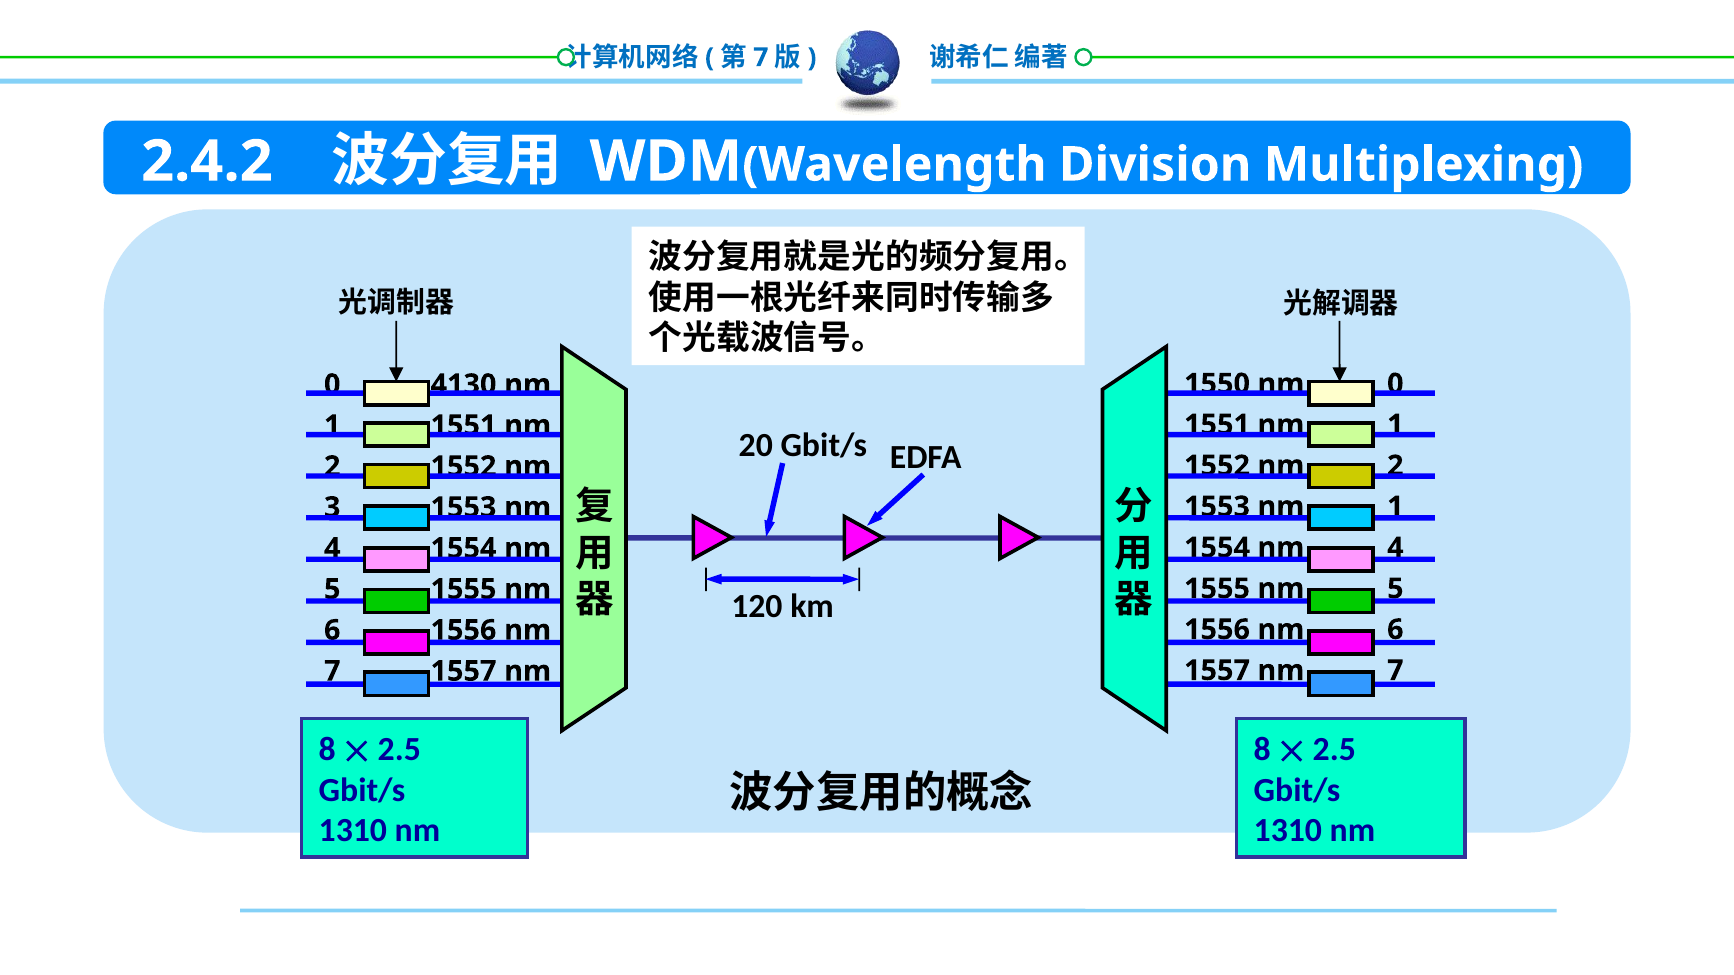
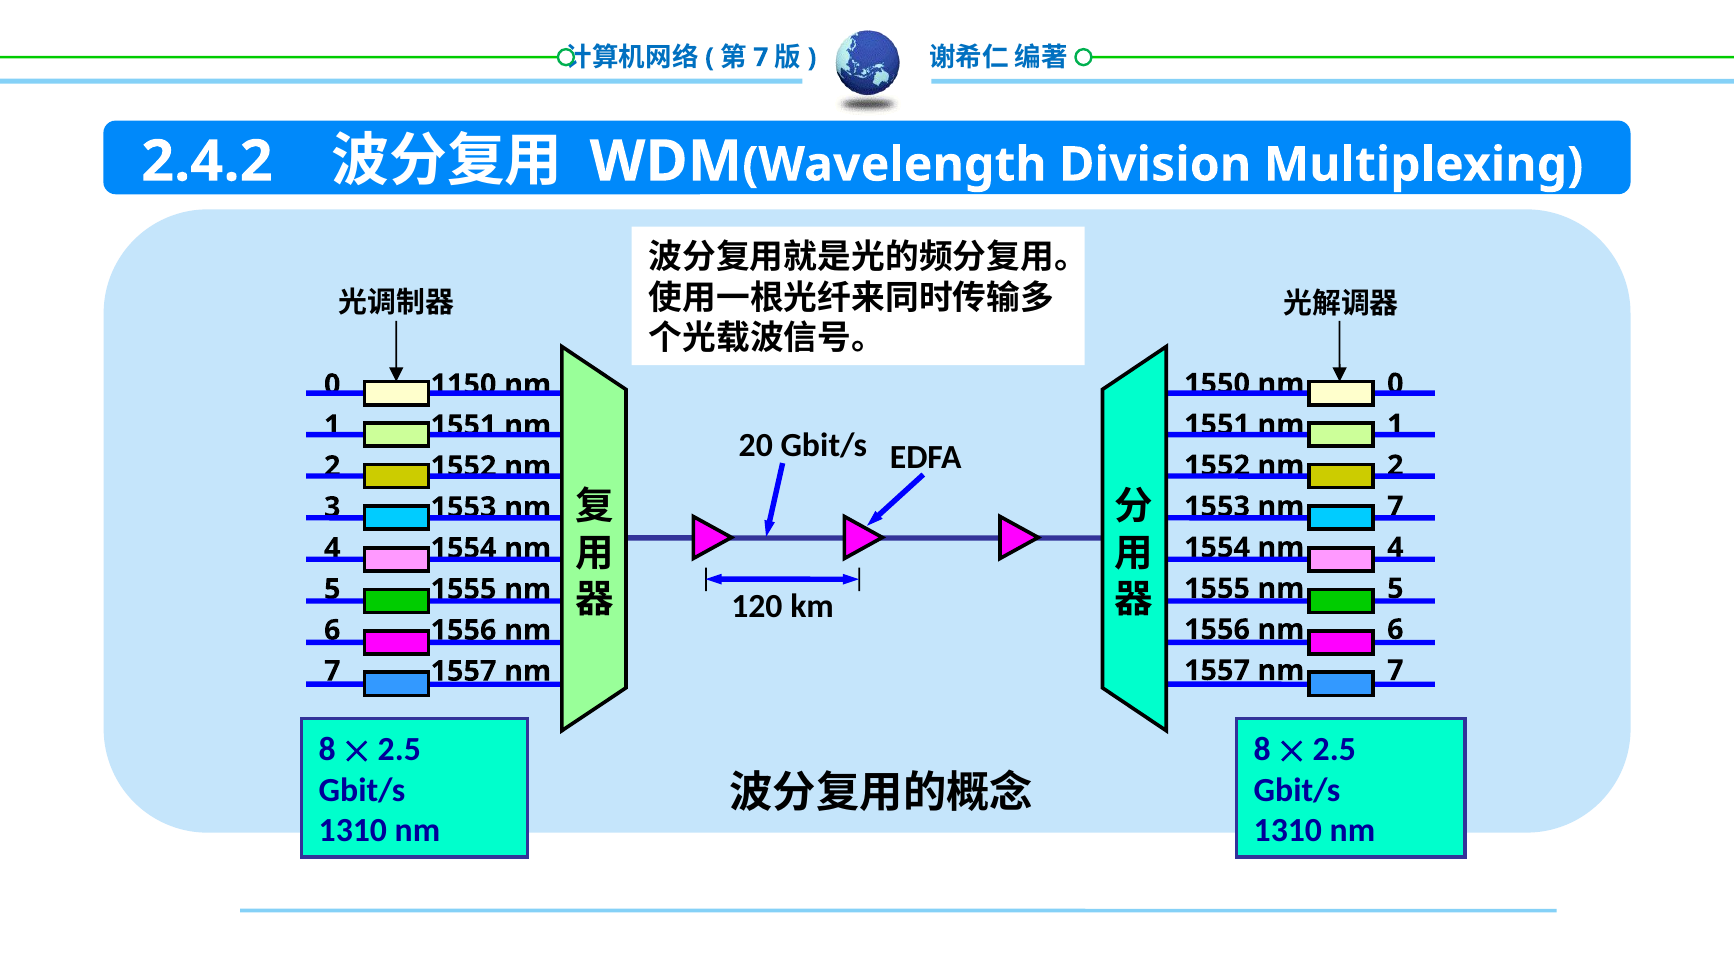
4130: 4130 -> 1150
1553 nm 1: 1 -> 7
